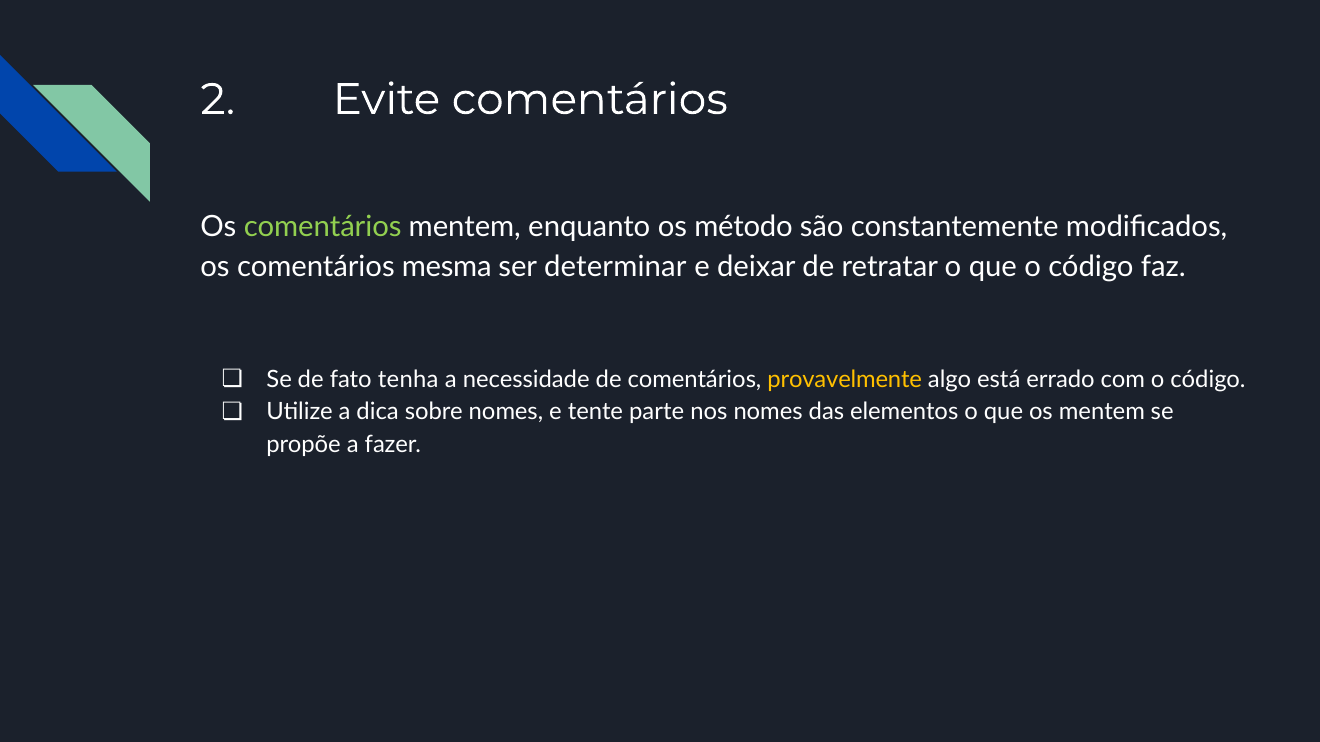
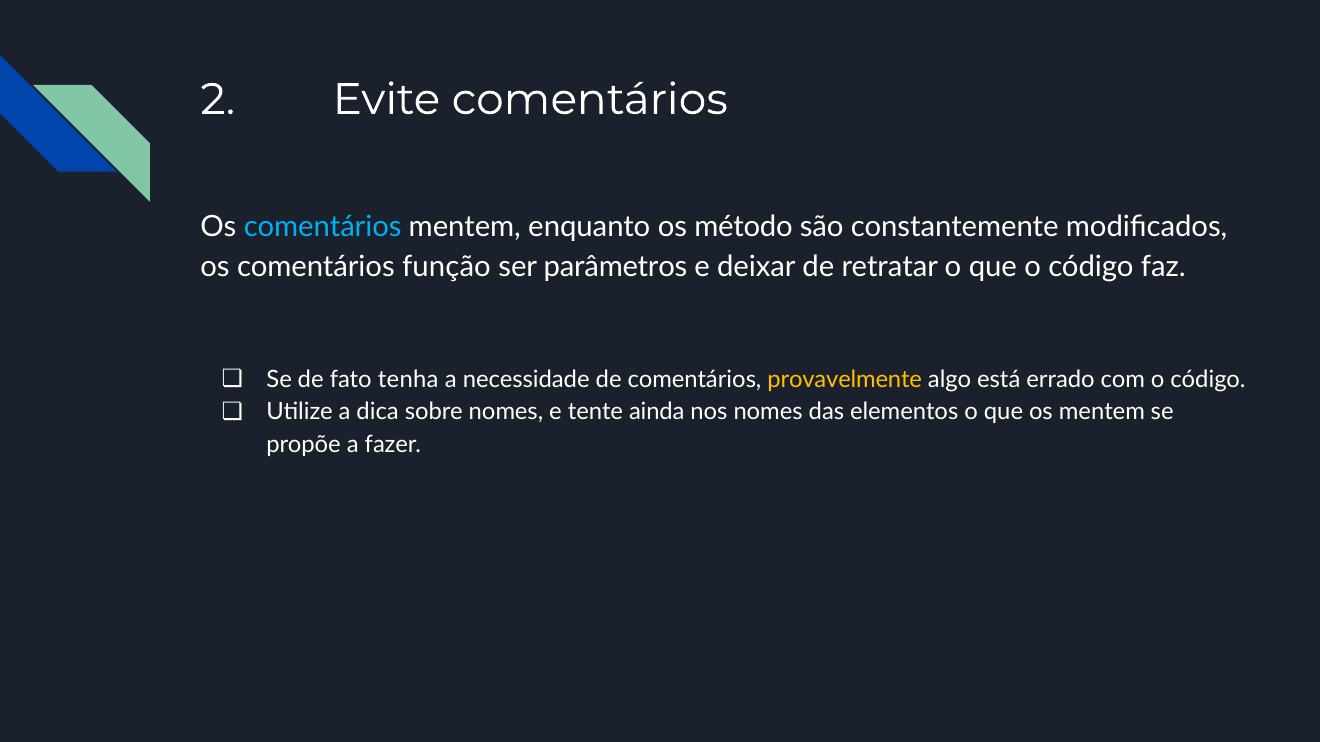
comentários at (323, 227) colour: light green -> light blue
mesma: mesma -> função
determinar: determinar -> parâmetros
parte: parte -> ainda
